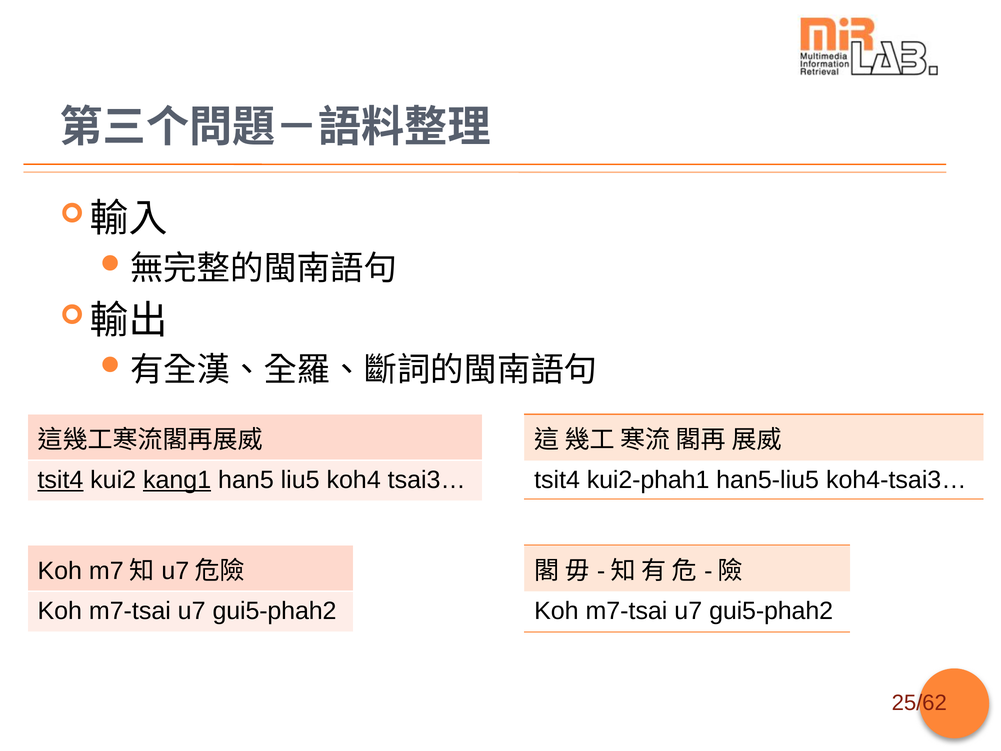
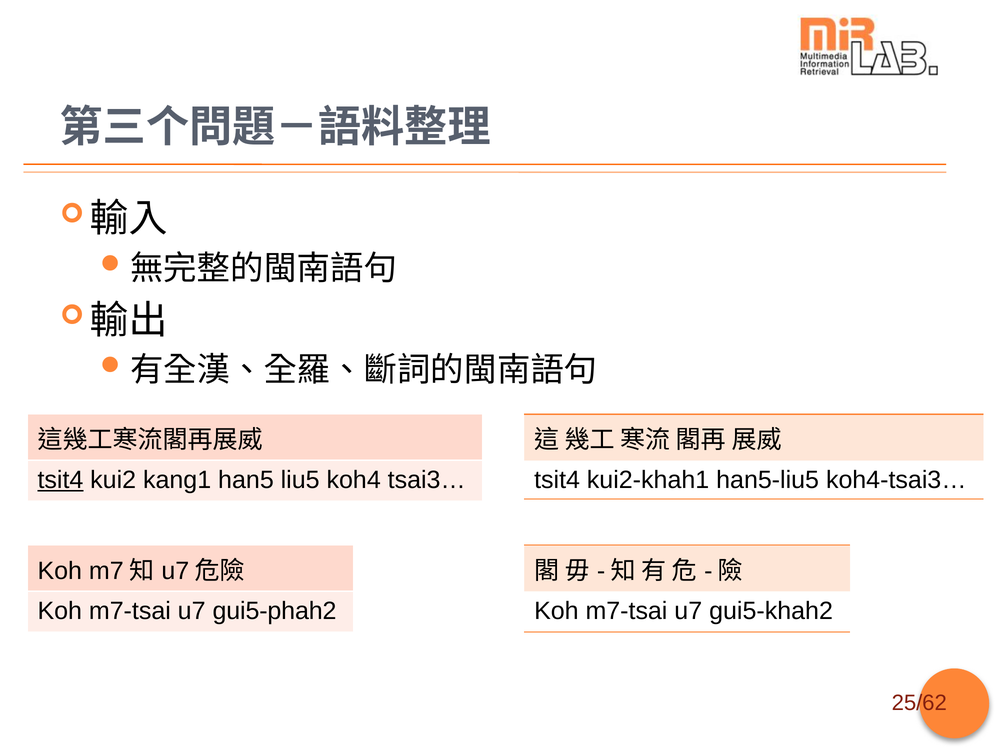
kang1 underline: present -> none
kui2-phah1: kui2-phah1 -> kui2-khah1
gui5-phah2 at (771, 611): gui5-phah2 -> gui5-khah2
